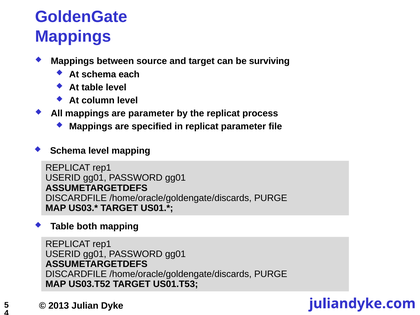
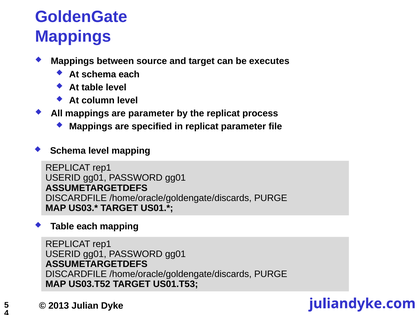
surviving: surviving -> executes
Table both: both -> each
